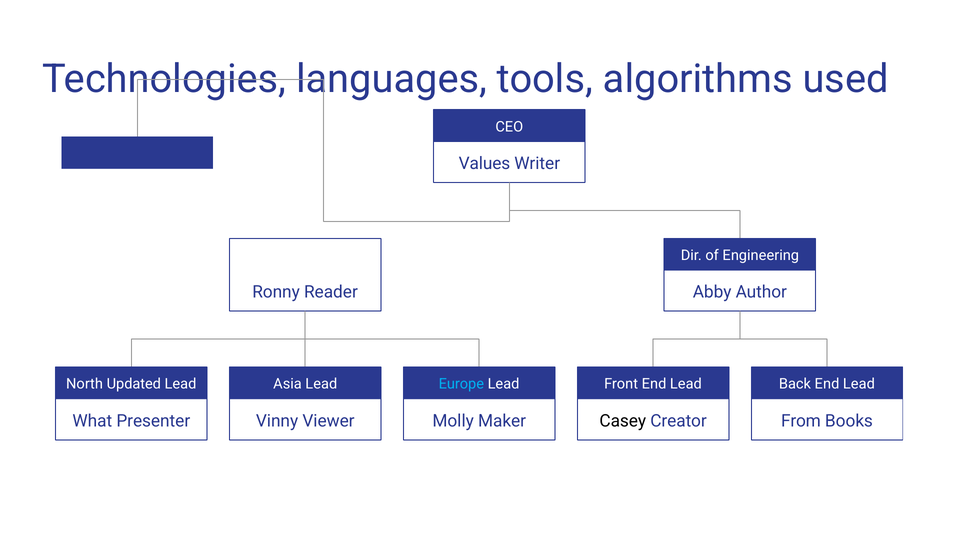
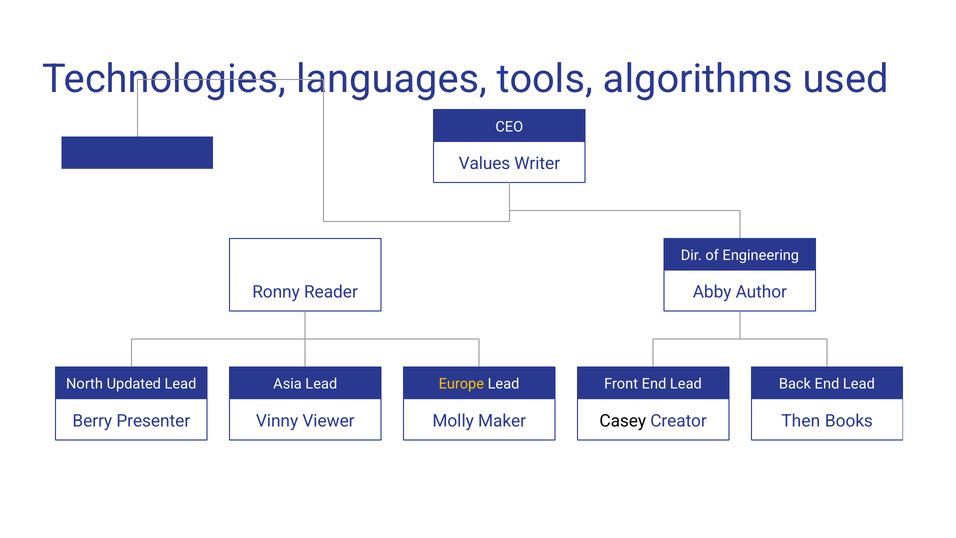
Europe colour: light blue -> yellow
What: What -> Berry
From: From -> Then
